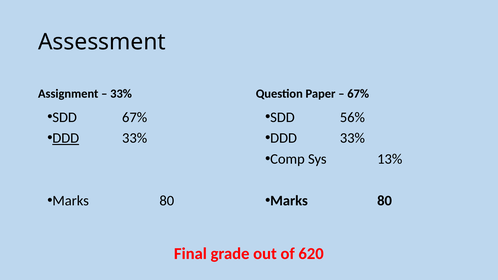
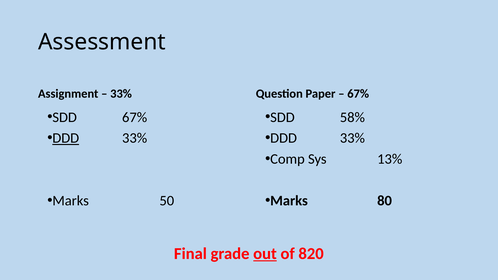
56%: 56% -> 58%
80 at (167, 201): 80 -> 50
out underline: none -> present
620: 620 -> 820
